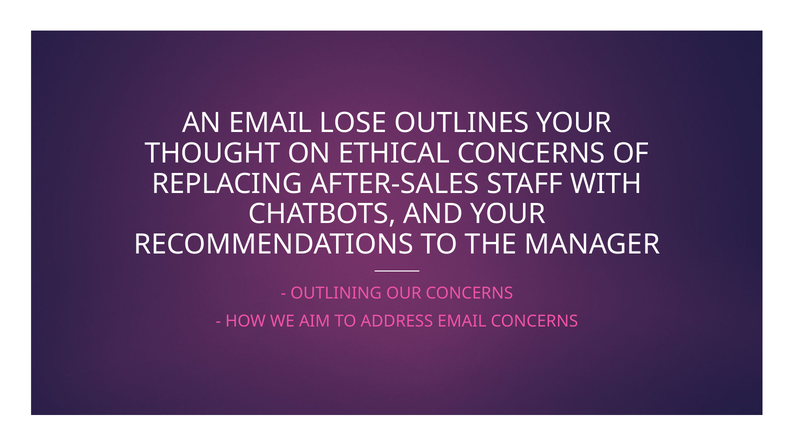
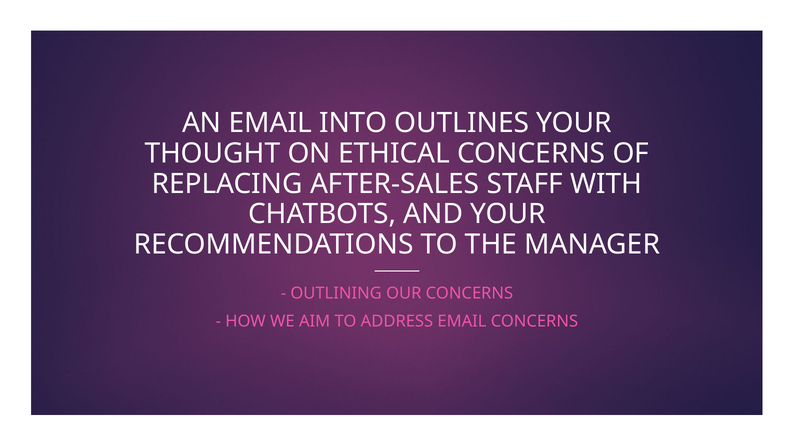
LOSE: LOSE -> INTO
